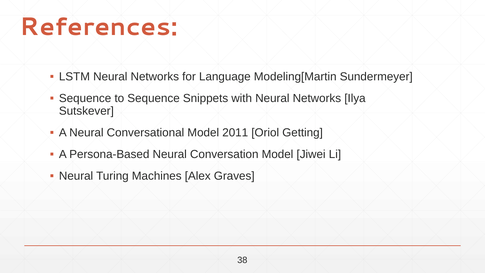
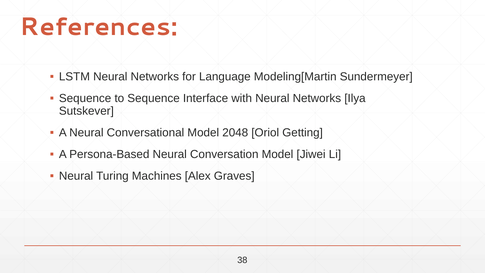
Snippets: Snippets -> Interface
2011: 2011 -> 2048
